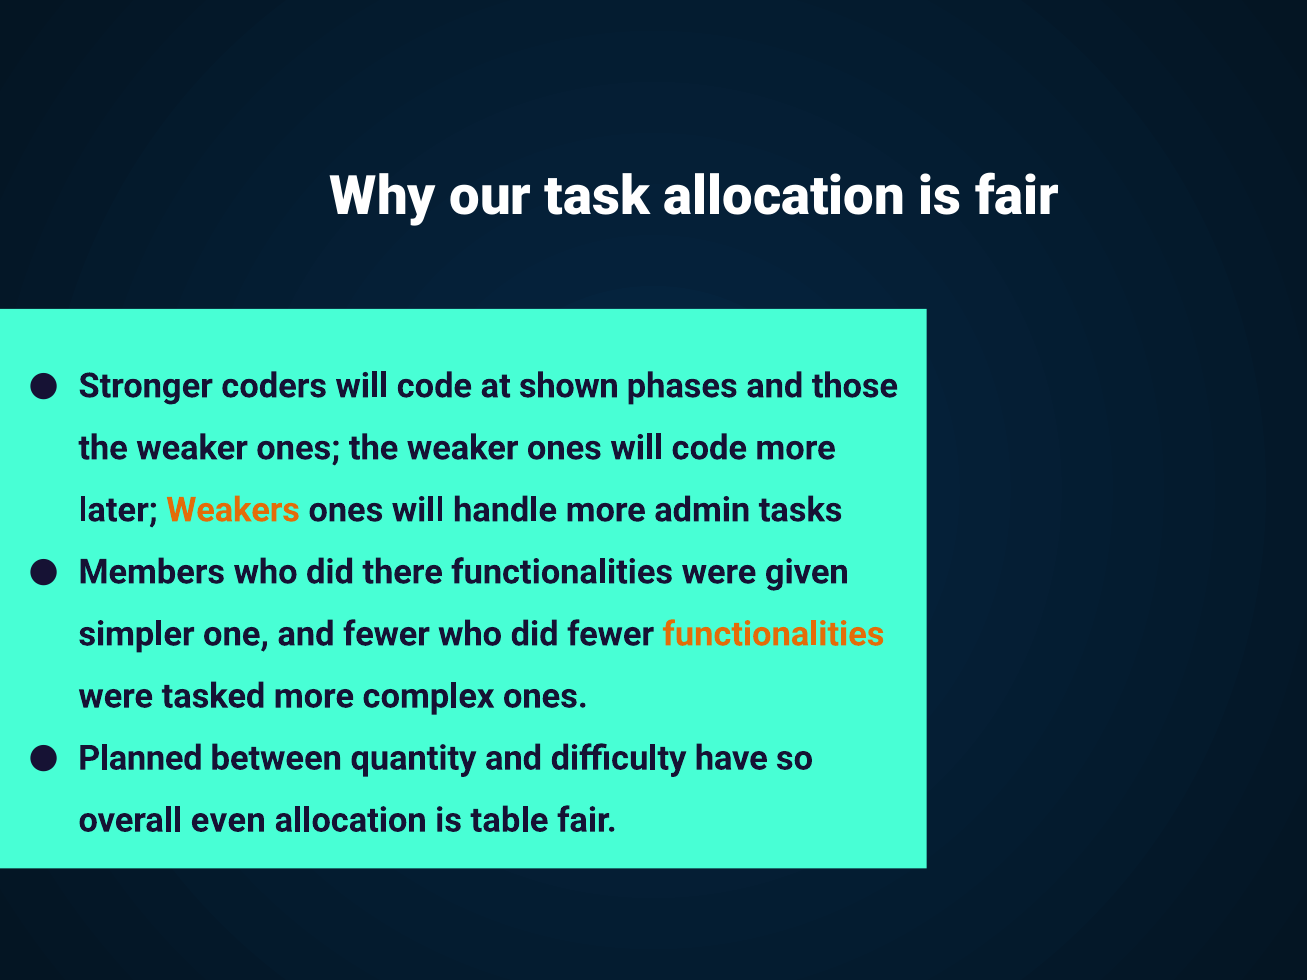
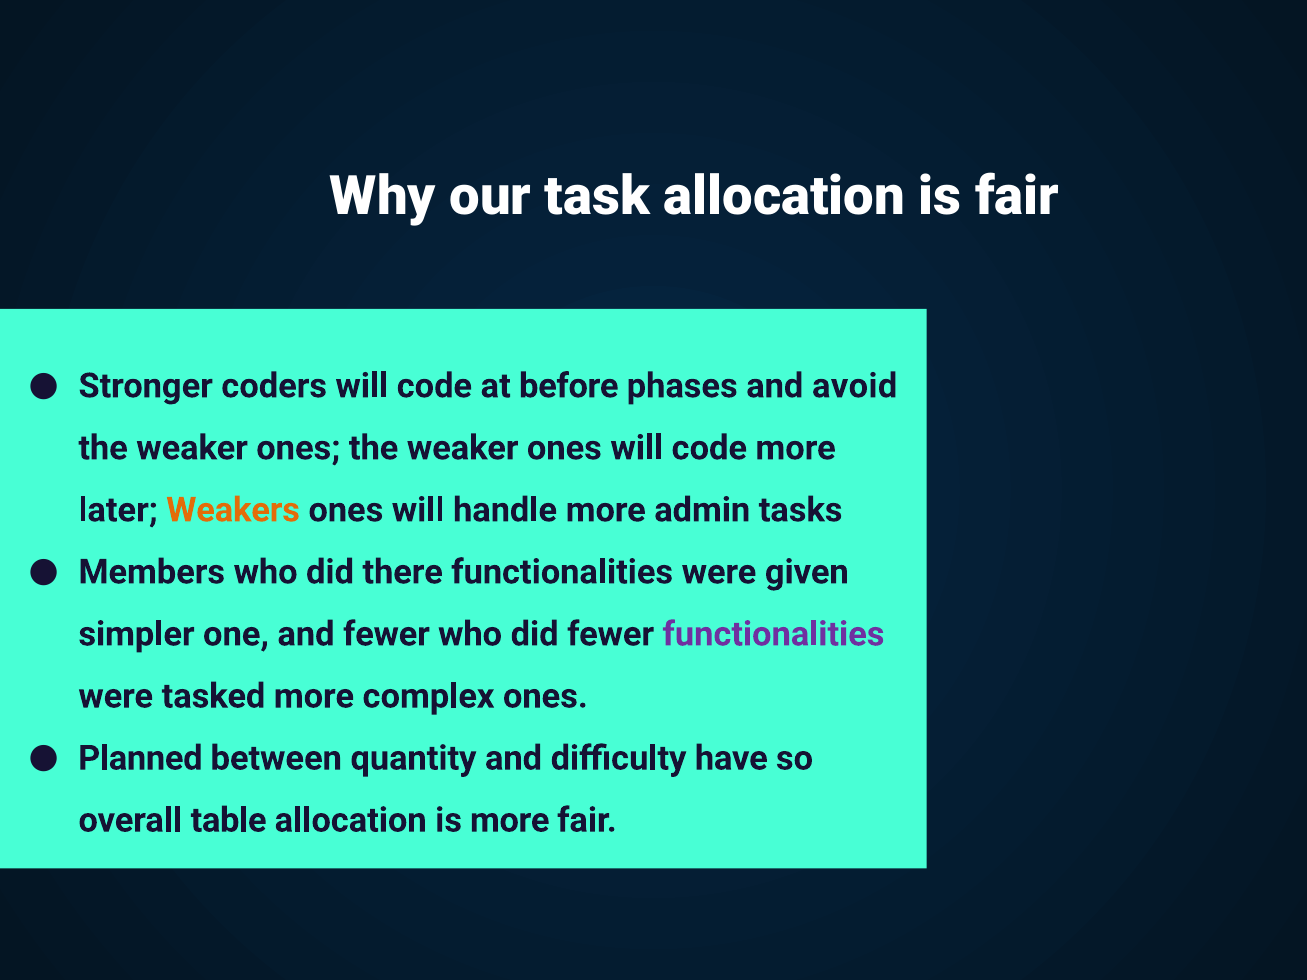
shown: shown -> before
those: those -> avoid
functionalities at (774, 634) colour: orange -> purple
even: even -> table
is table: table -> more
